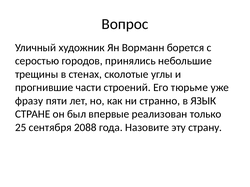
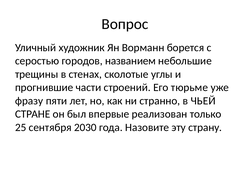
принялись: принялись -> названием
ЯЗЫК: ЯЗЫК -> ЧЬЕЙ
2088: 2088 -> 2030
